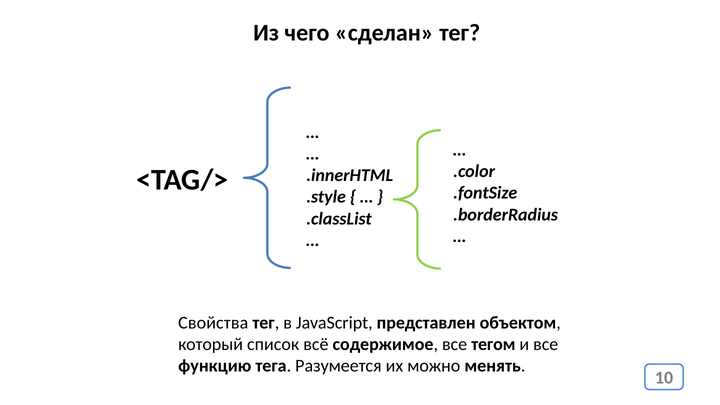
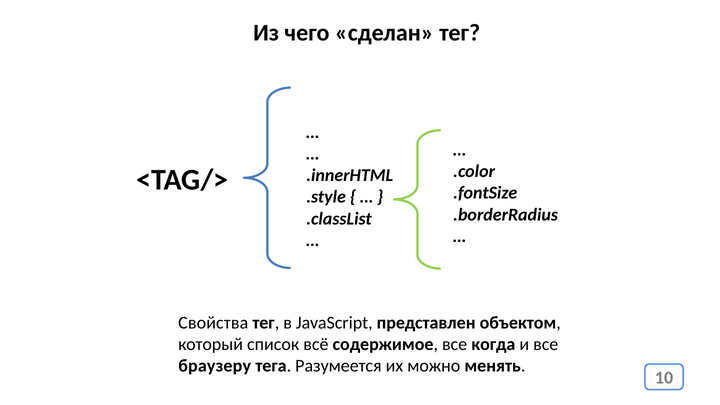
тегом: тегом -> когда
функцию: функцию -> браузеру
